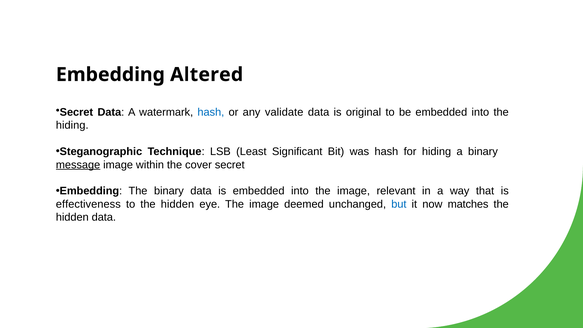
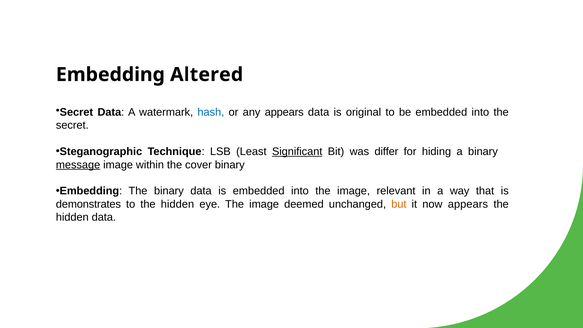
any validate: validate -> appears
hiding at (72, 125): hiding -> secret
Significant underline: none -> present
was hash: hash -> differ
cover secret: secret -> binary
effectiveness: effectiveness -> demonstrates
but colour: blue -> orange
now matches: matches -> appears
